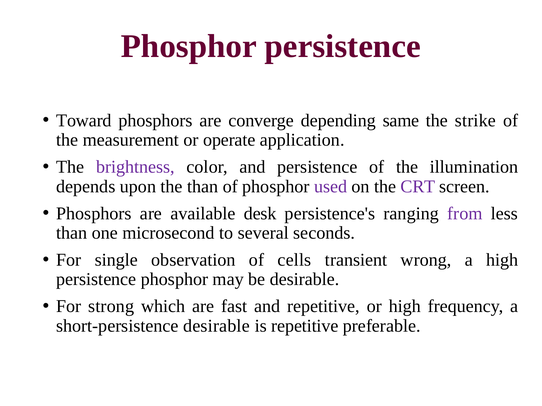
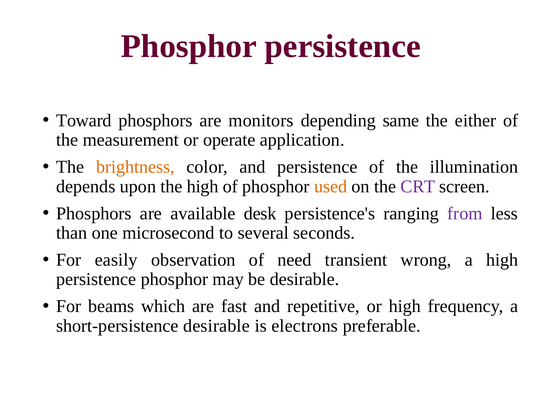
converge: converge -> monitors
strike: strike -> either
brightness colour: purple -> orange
the than: than -> high
used colour: purple -> orange
single: single -> easily
cells: cells -> need
strong: strong -> beams
is repetitive: repetitive -> electrons
